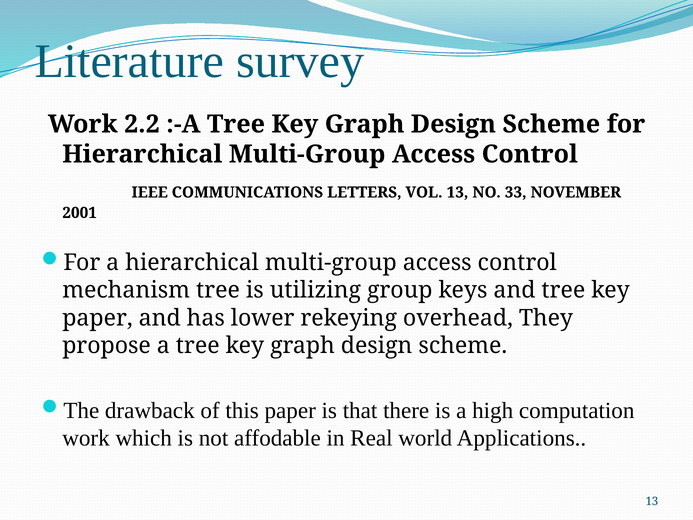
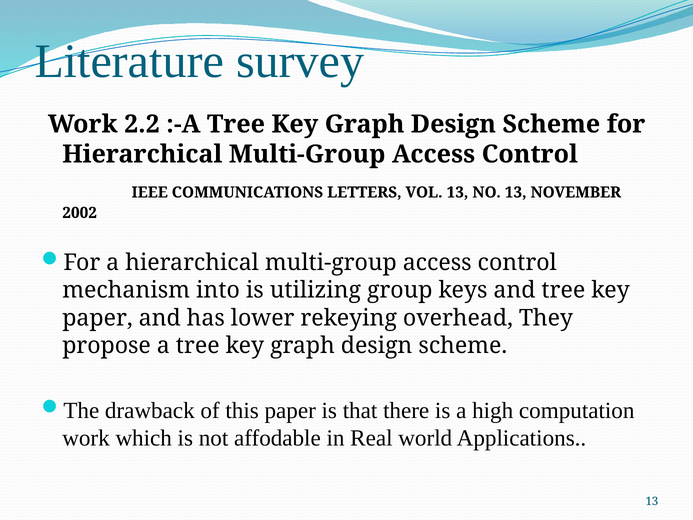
NO 33: 33 -> 13
2001: 2001 -> 2002
mechanism tree: tree -> into
